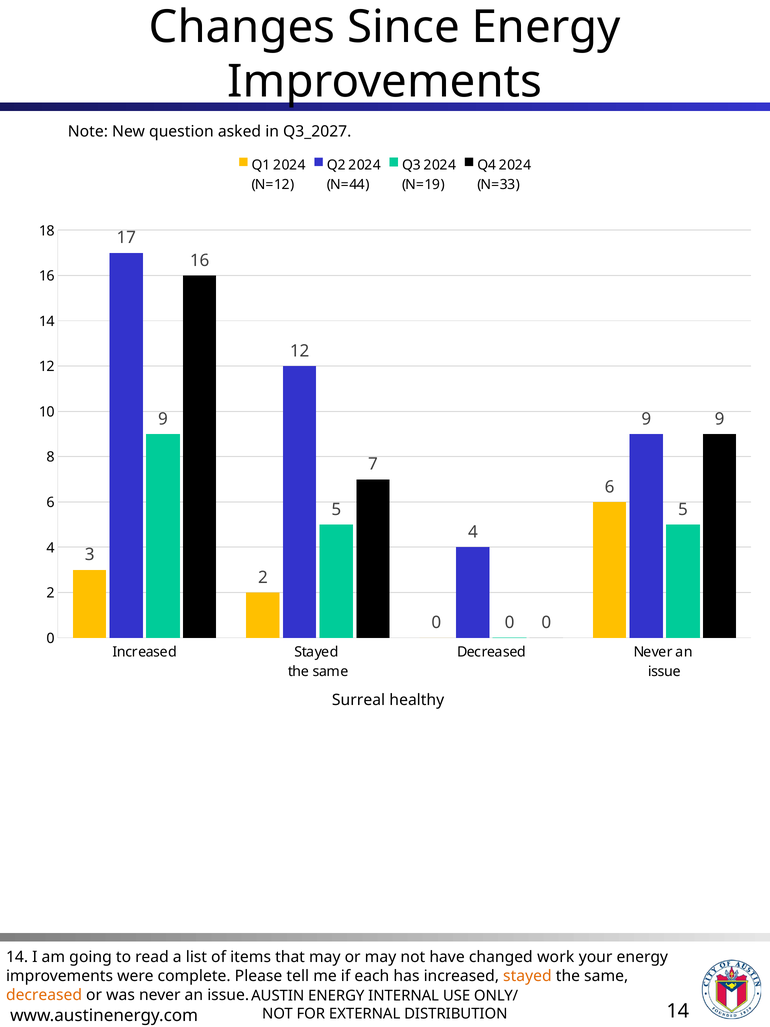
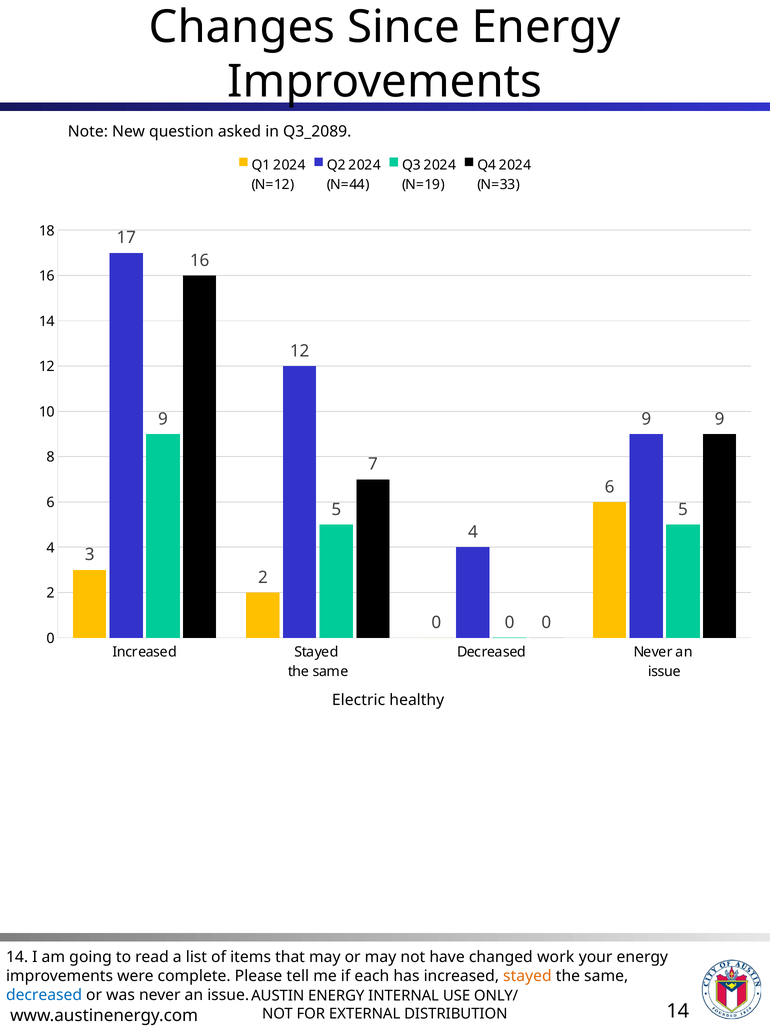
Q3_2027: Q3_2027 -> Q3_2089
Surreal: Surreal -> Electric
decreased at (44, 995) colour: orange -> blue
